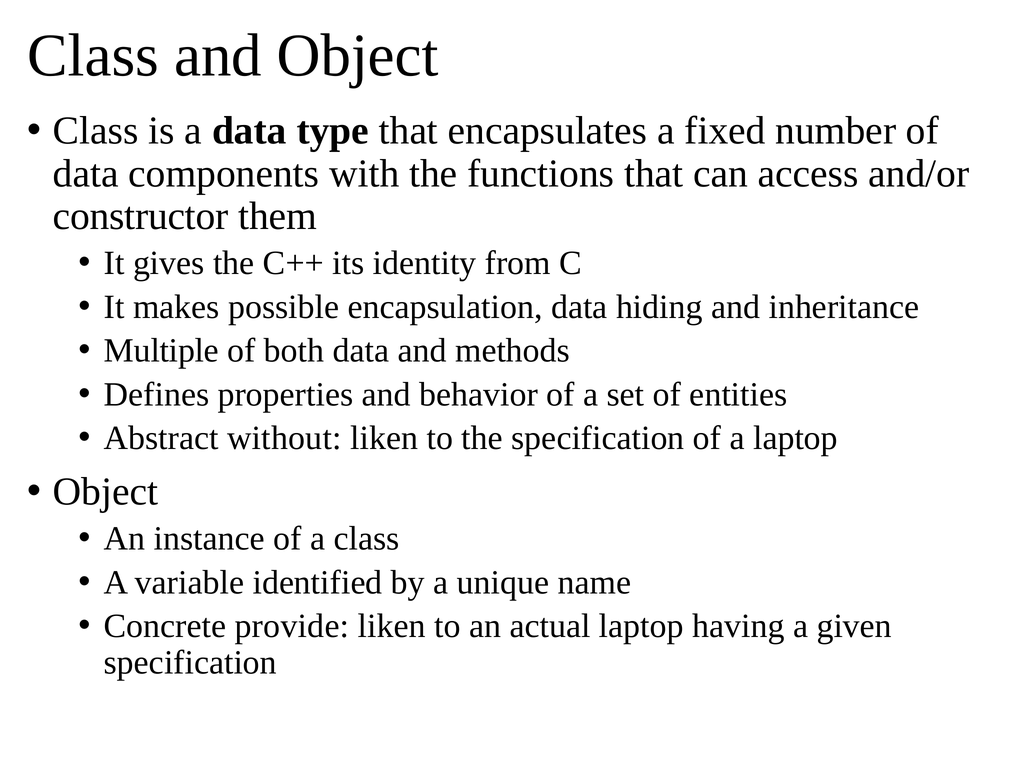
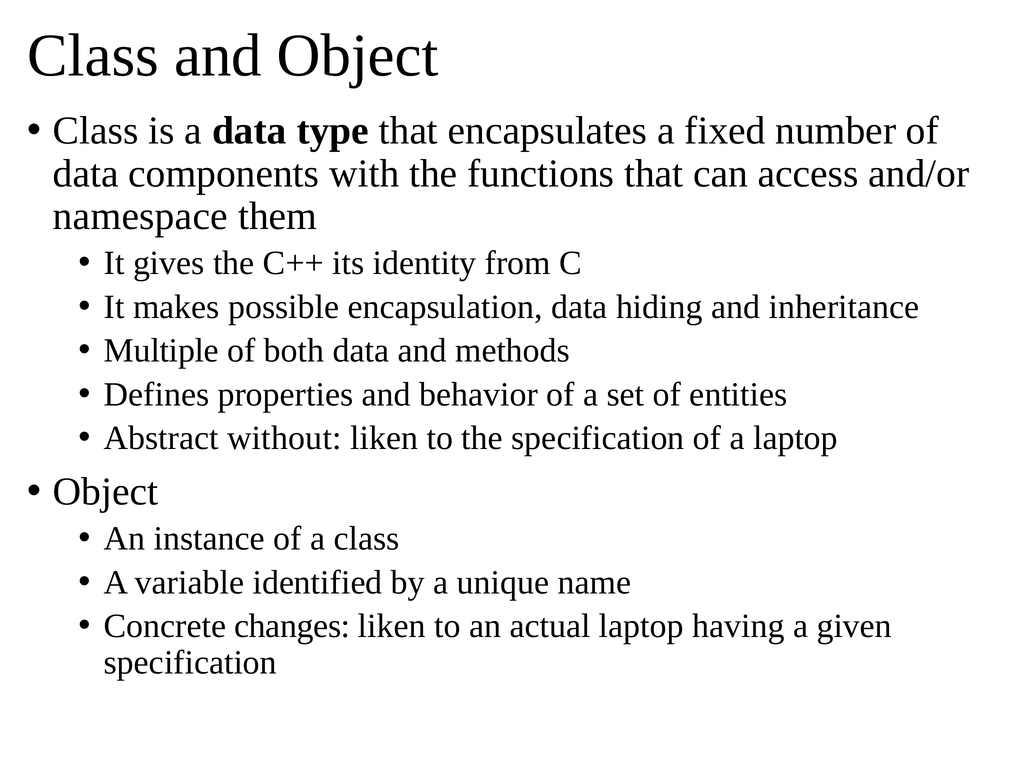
constructor: constructor -> namespace
provide: provide -> changes
